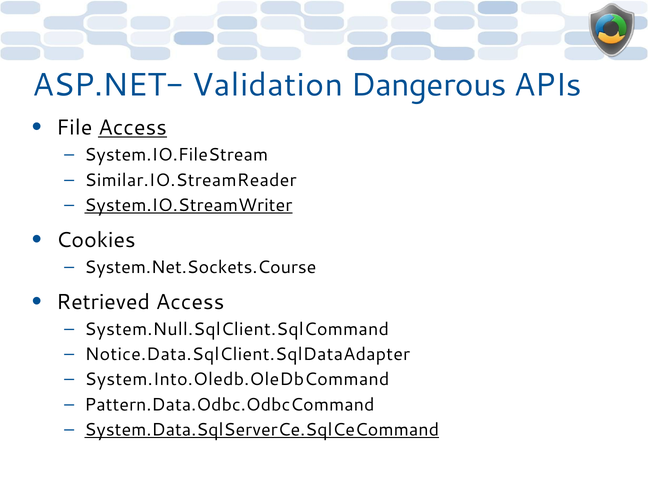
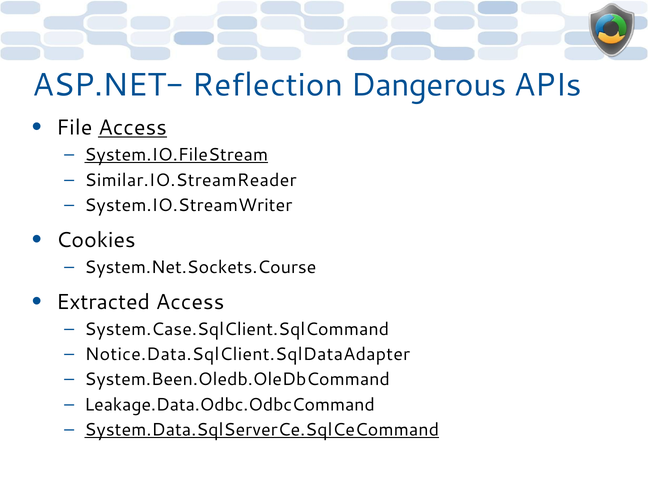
Validation: Validation -> Reflection
System.IO.FileStream underline: none -> present
System.IO.StreamWriter underline: present -> none
Retrieved: Retrieved -> Extracted
System.Null.SqlClient.SqlCommand: System.Null.SqlClient.SqlCommand -> System.Case.SqlClient.SqlCommand
System.Into.Oledb.OleDbCommand: System.Into.Oledb.OleDbCommand -> System.Been.Oledb.OleDbCommand
Pattern.Data.Odbc.OdbcCommand: Pattern.Data.Odbc.OdbcCommand -> Leakage.Data.Odbc.OdbcCommand
